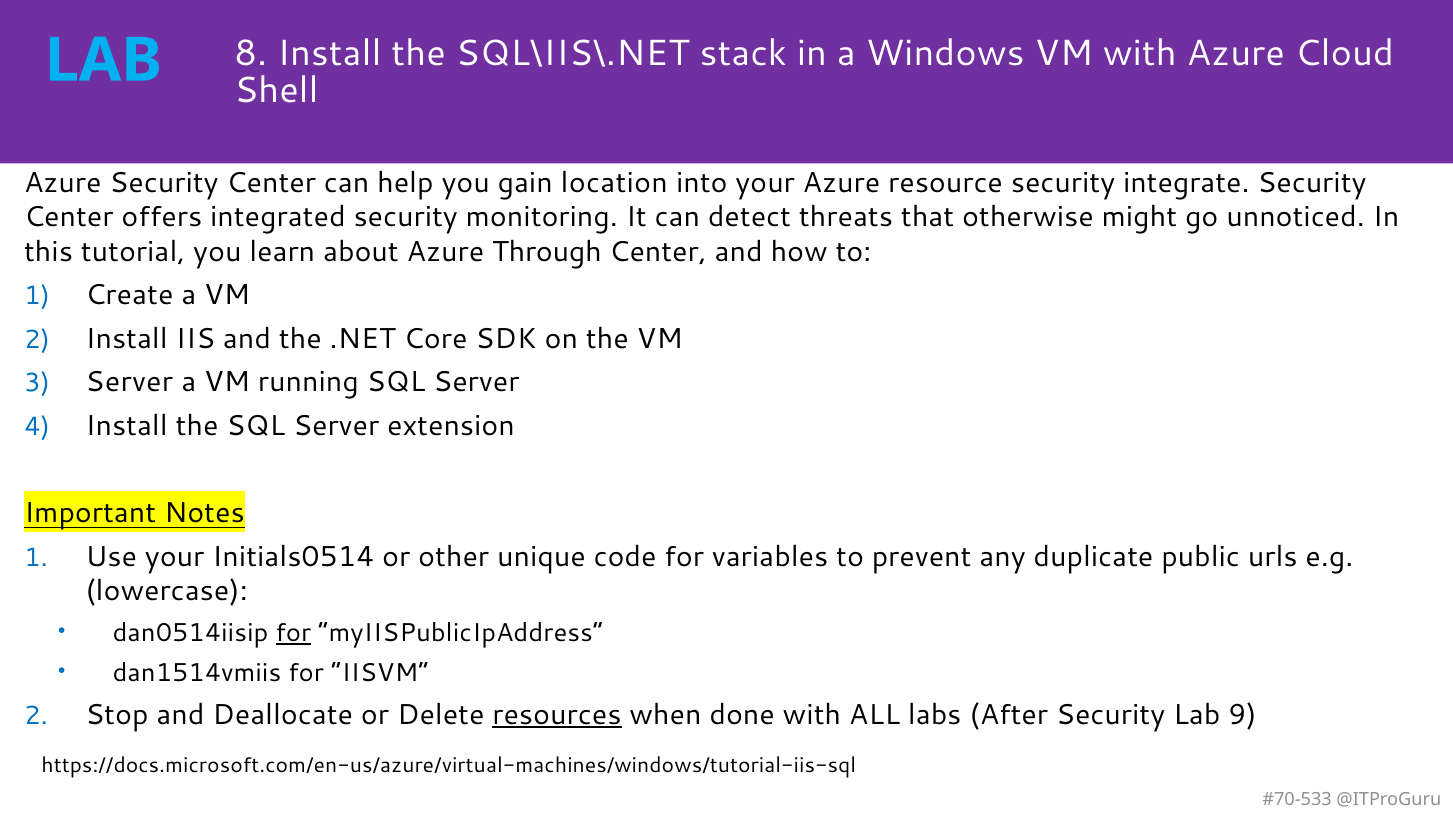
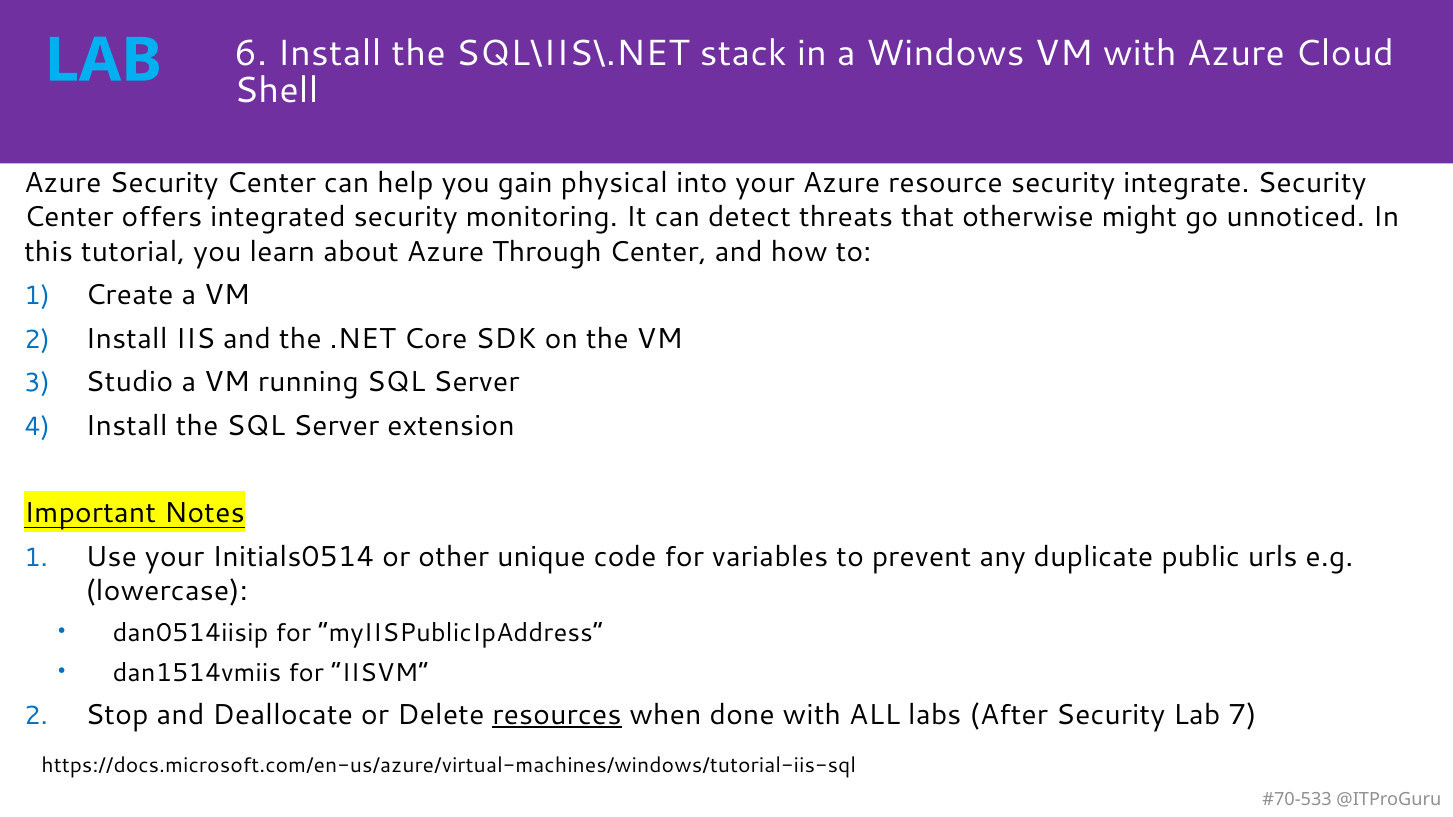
8: 8 -> 6
location: location -> physical
3 Server: Server -> Studio
for at (293, 633) underline: present -> none
9: 9 -> 7
